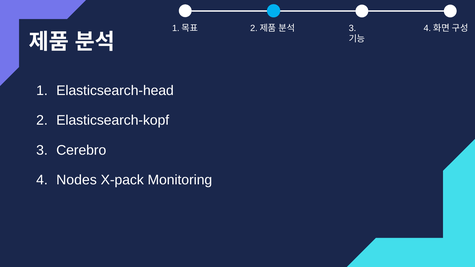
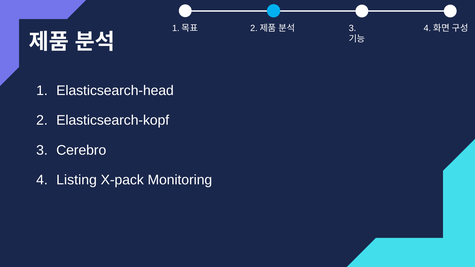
Nodes: Nodes -> Listing
